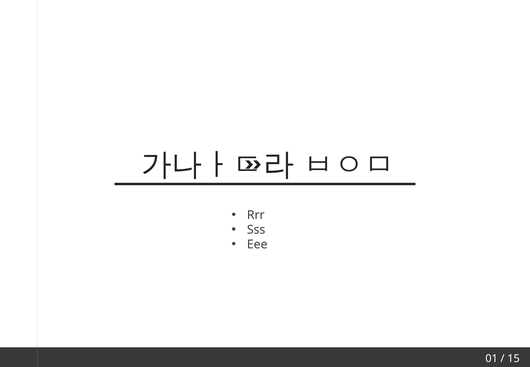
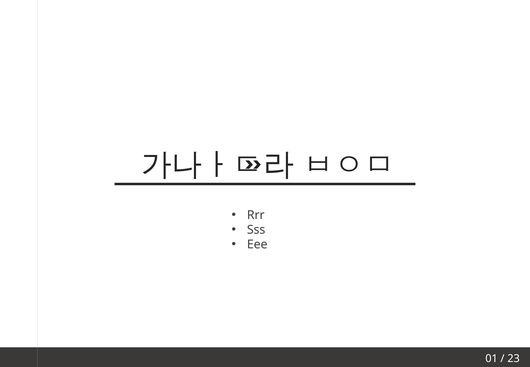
15: 15 -> 23
